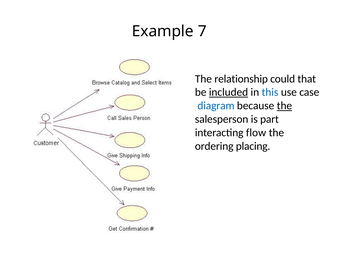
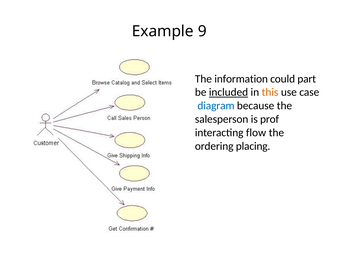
7: 7 -> 9
relationship: relationship -> information
that: that -> part
this colour: blue -> orange
the at (284, 106) underline: present -> none
part: part -> prof
